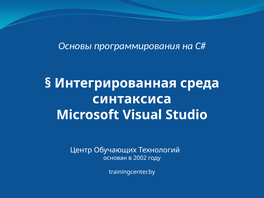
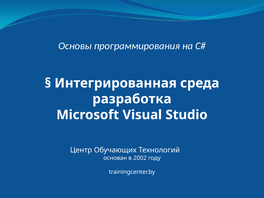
синтаксиса: синтаксиса -> разработка
